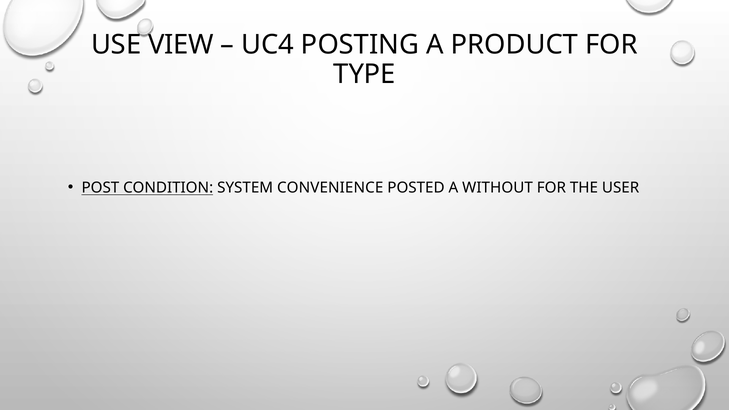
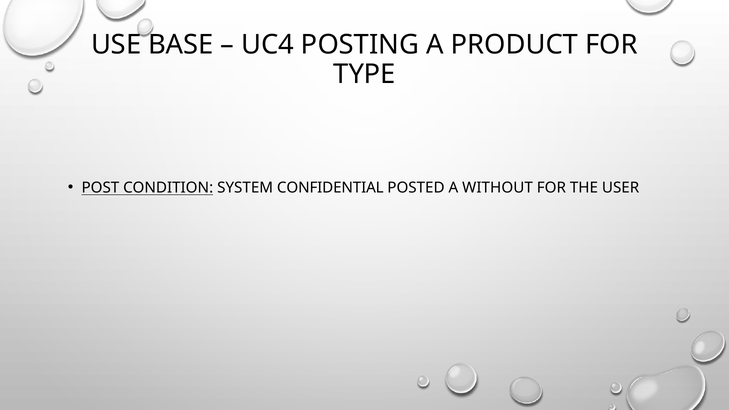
VIEW: VIEW -> BASE
CONVENIENCE: CONVENIENCE -> CONFIDENTIAL
